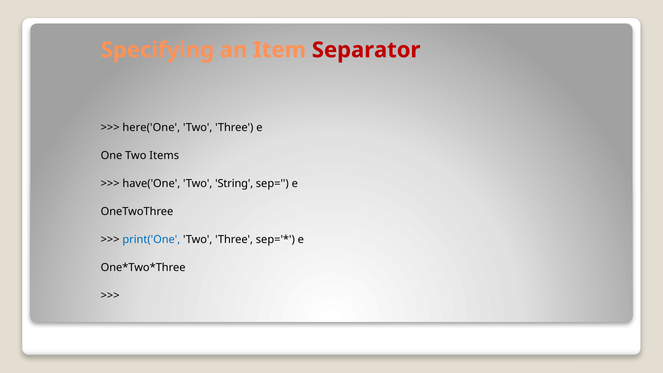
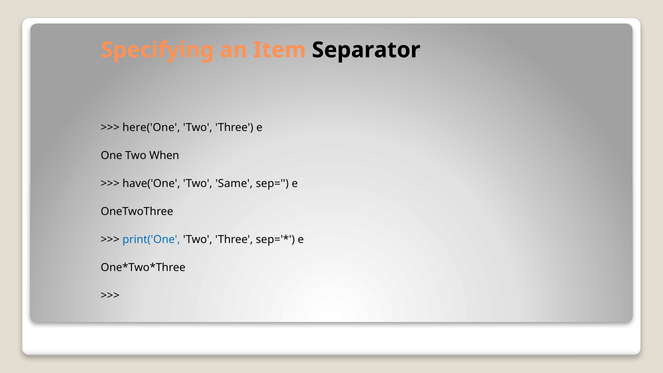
Separator colour: red -> black
Items: Items -> When
String: String -> Same
